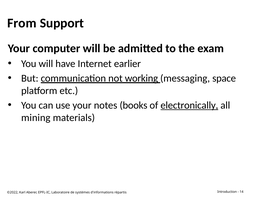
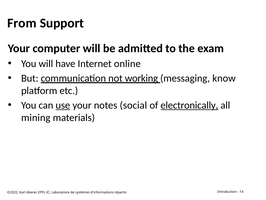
earlier: earlier -> online
space: space -> know
use underline: none -> present
books: books -> social
